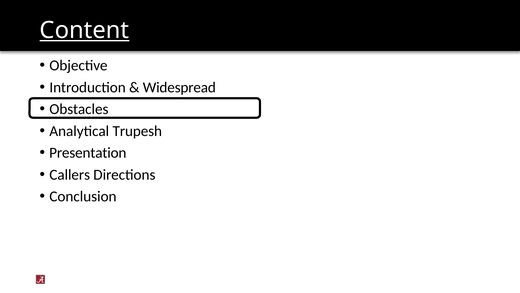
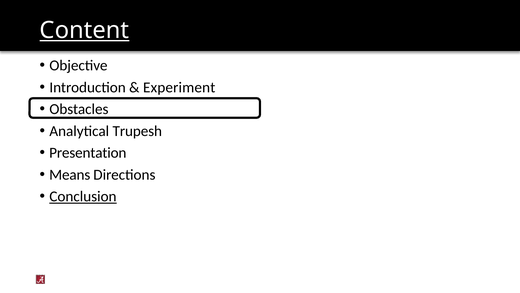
Widespread: Widespread -> Experiment
Callers: Callers -> Means
Conclusion underline: none -> present
